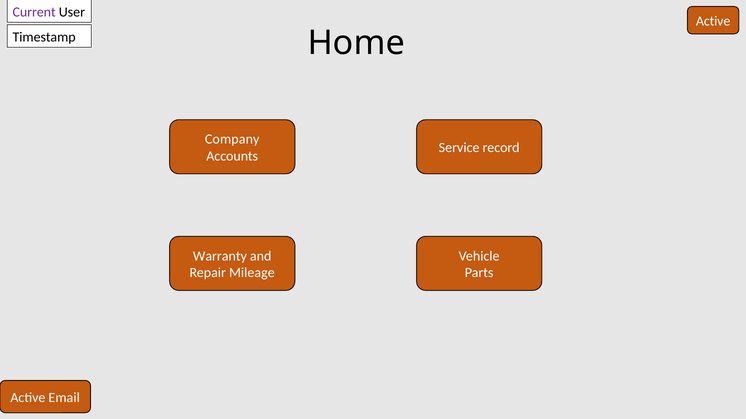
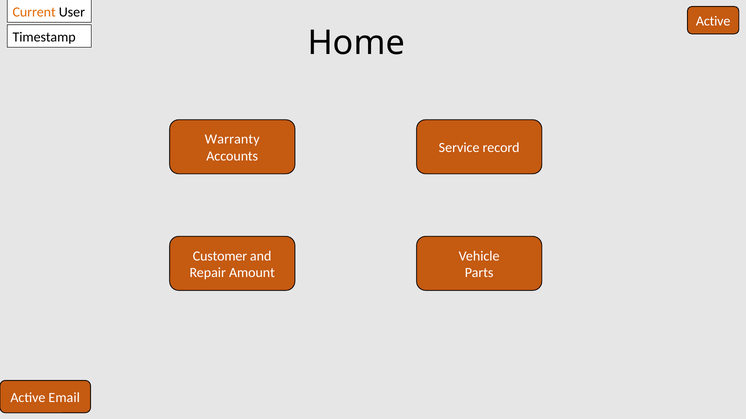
Current colour: purple -> orange
Company: Company -> Warranty
Warranty: Warranty -> Customer
Mileage: Mileage -> Amount
